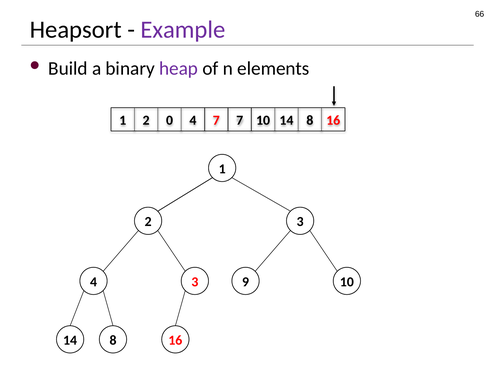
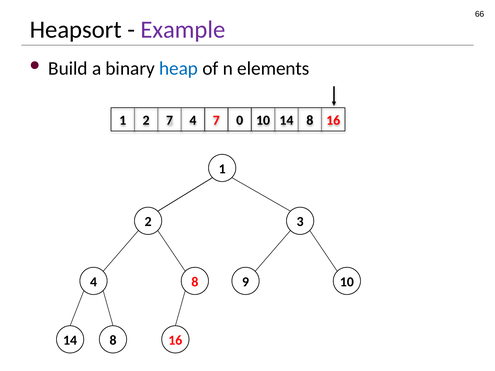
heap colour: purple -> blue
2 0: 0 -> 7
7 7: 7 -> 0
4 3: 3 -> 8
